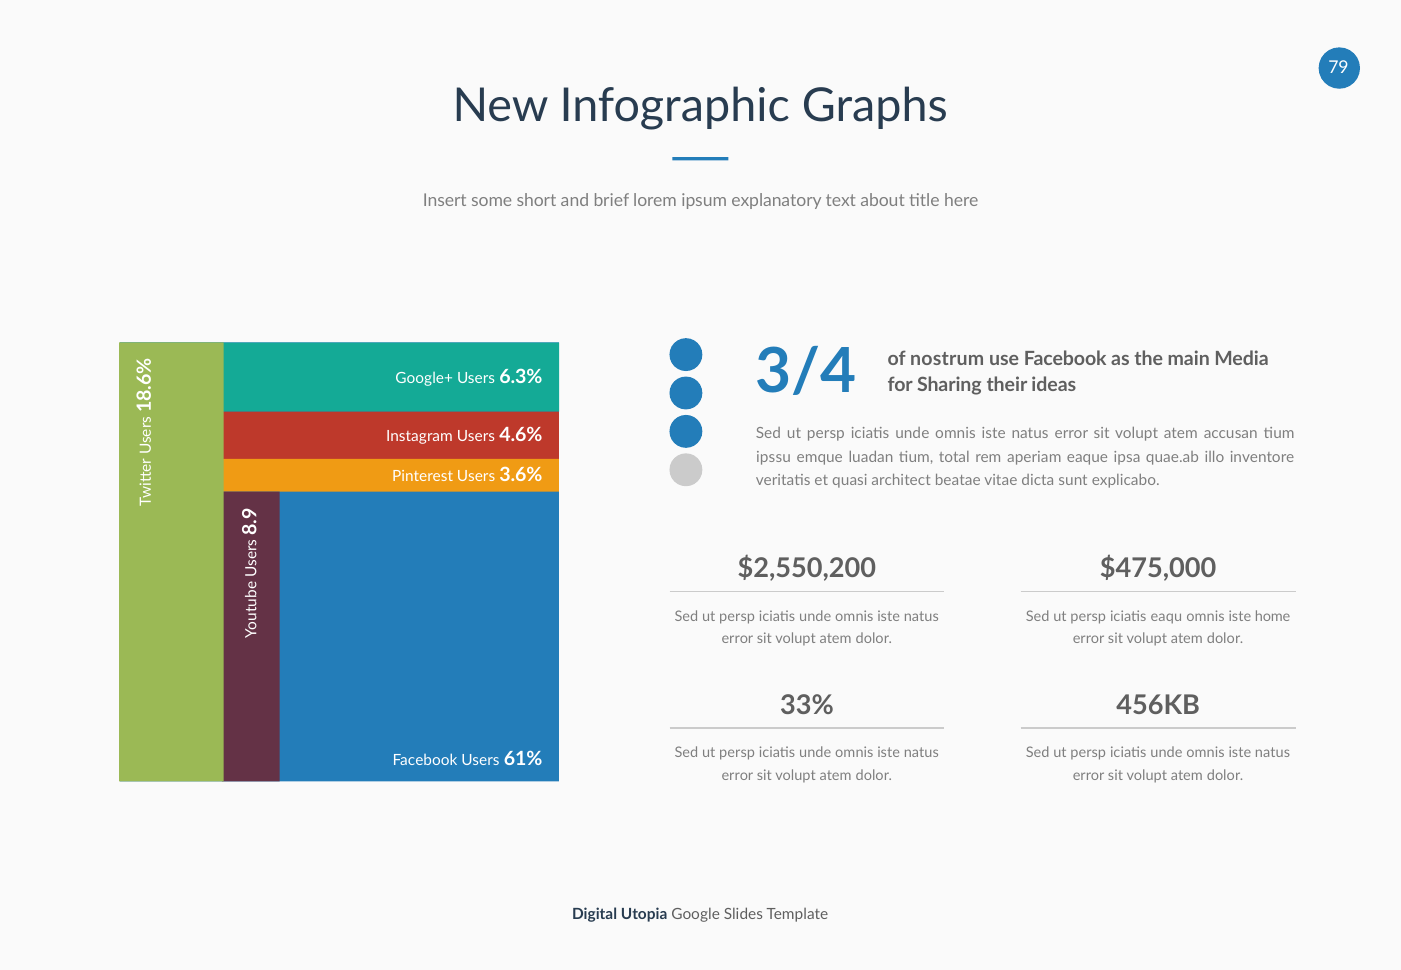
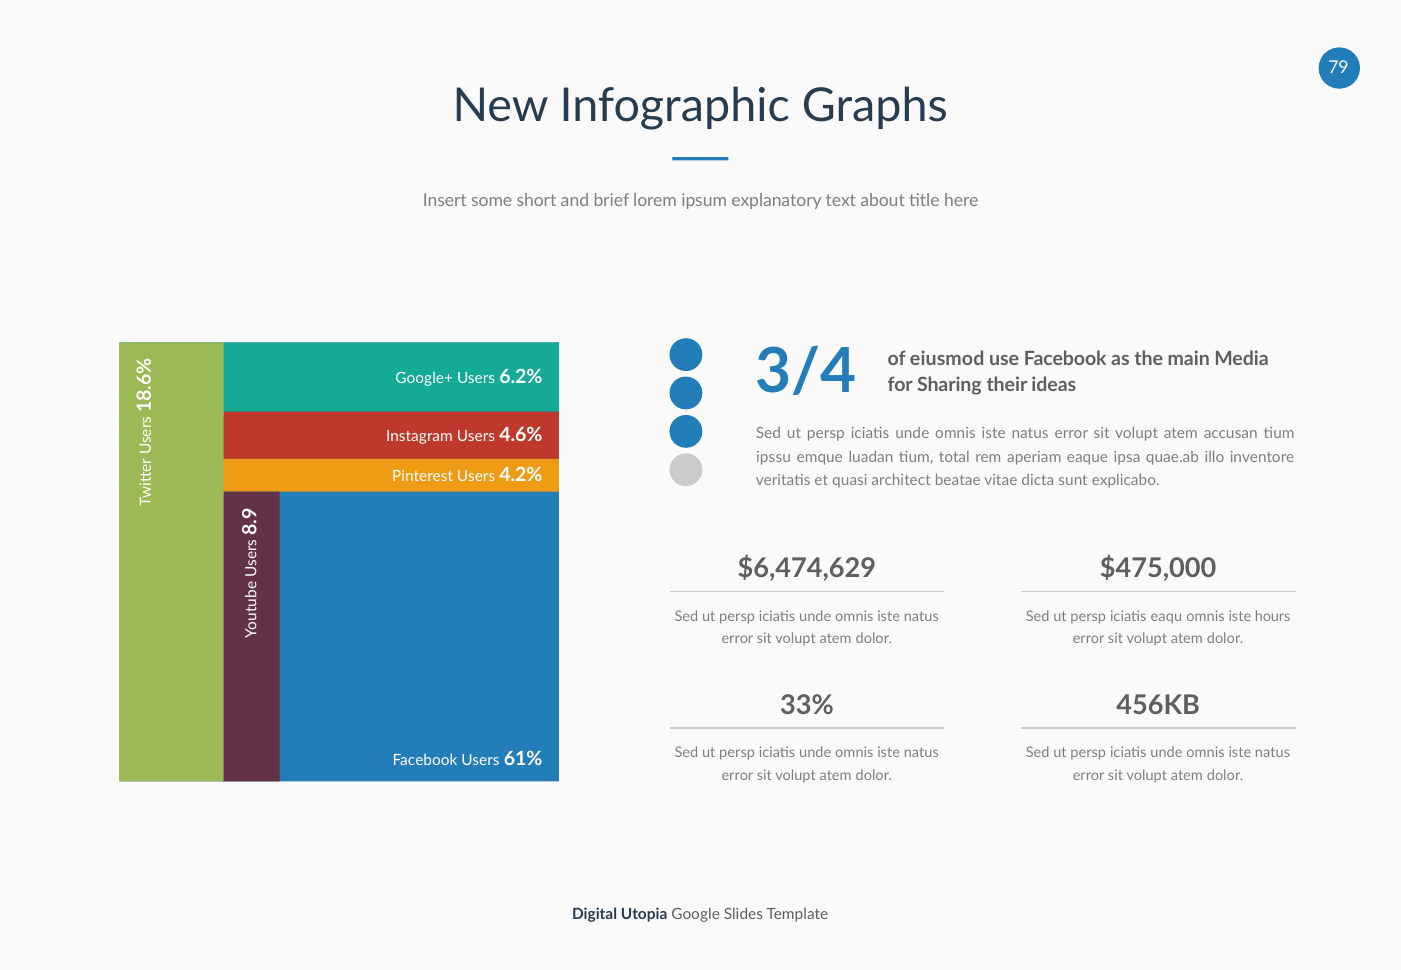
nostrum: nostrum -> eiusmod
6.3%: 6.3% -> 6.2%
3.6%: 3.6% -> 4.2%
$2,550,200: $2,550,200 -> $6,474,629
home: home -> hours
